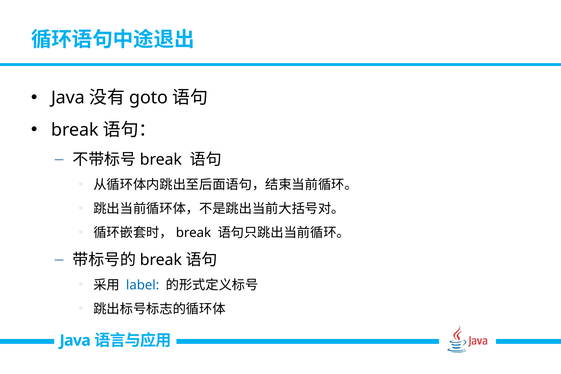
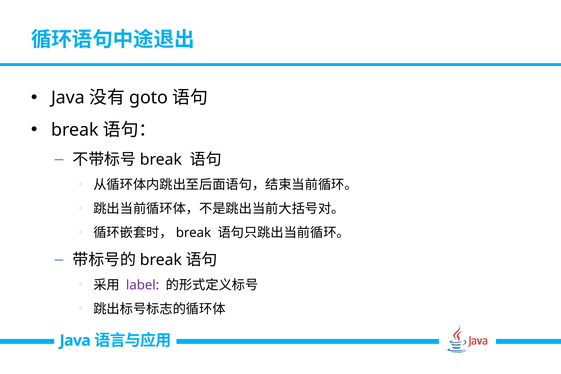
label colour: blue -> purple
